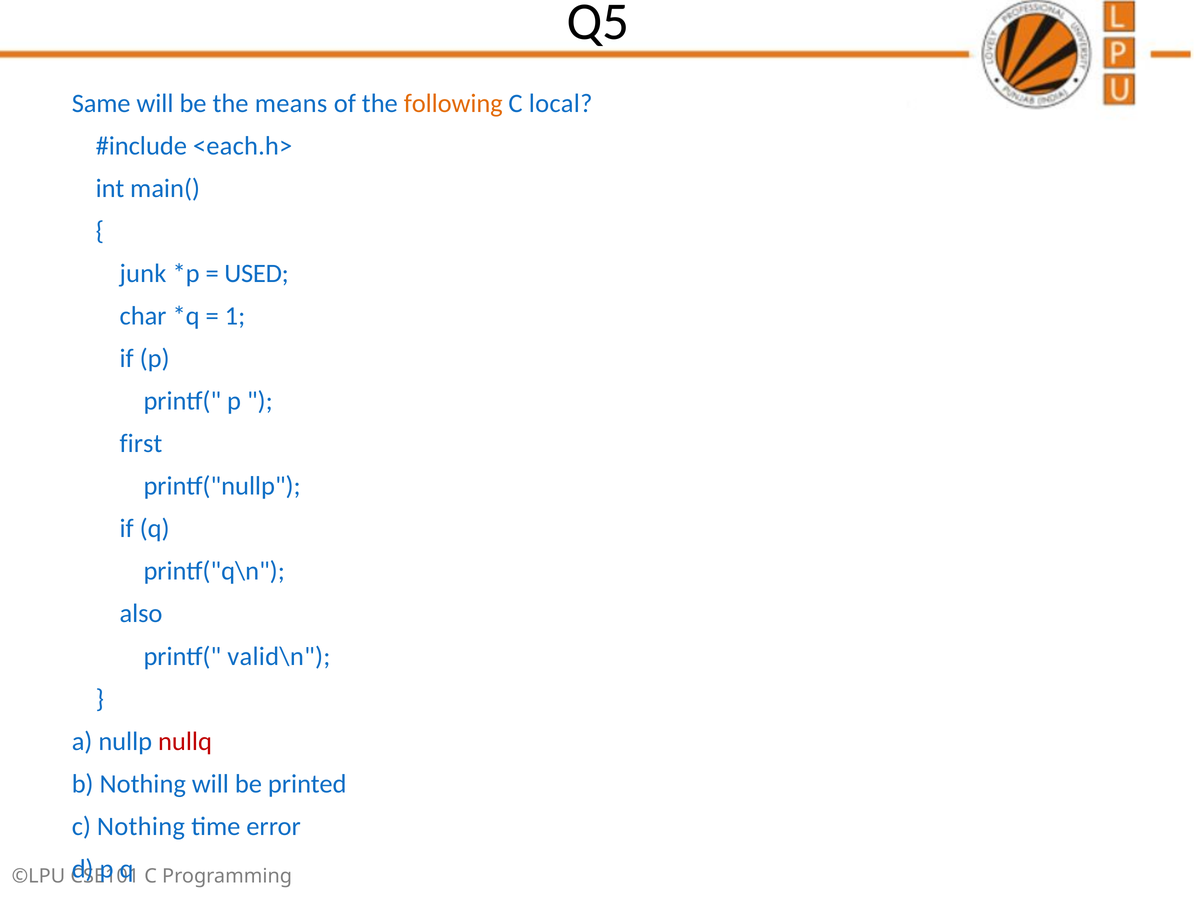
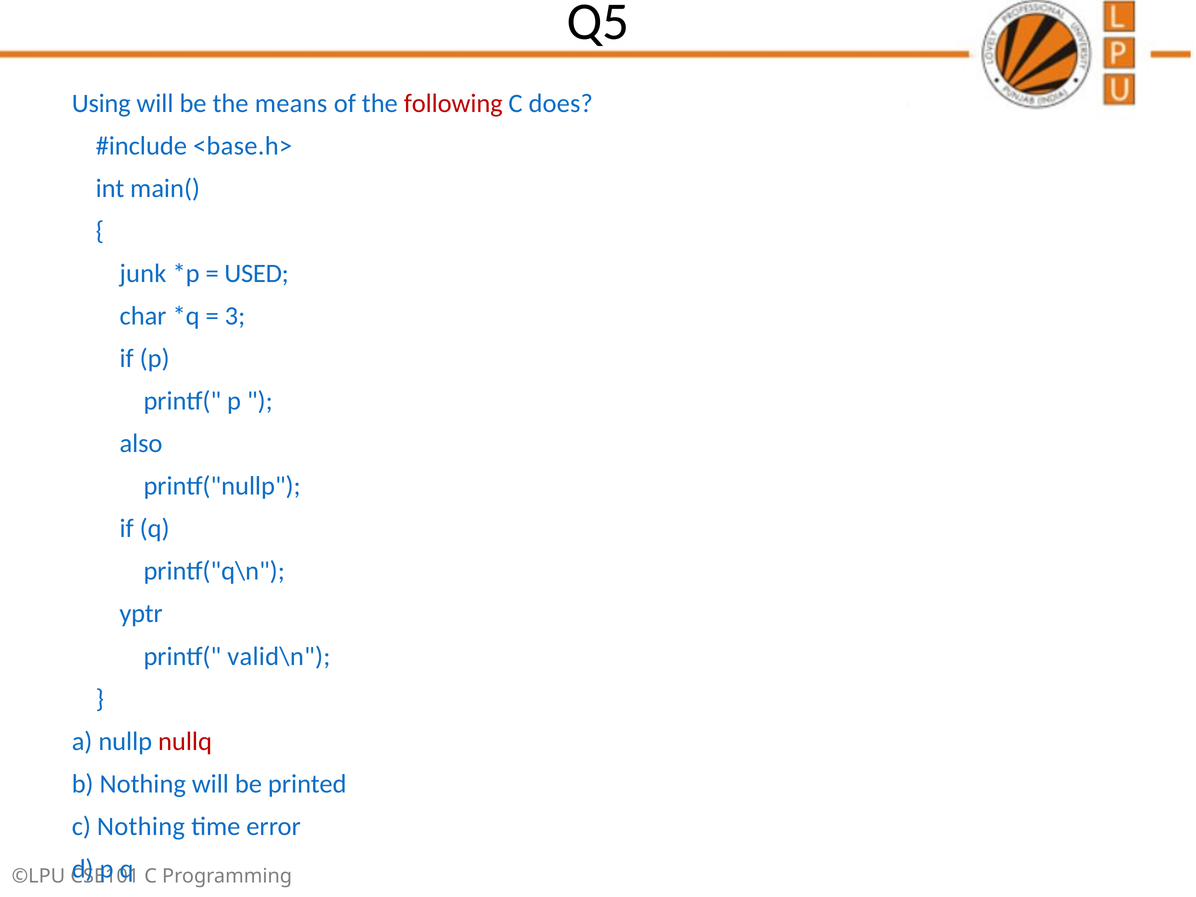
Same: Same -> Using
following colour: orange -> red
local: local -> does
<each.h>: <each.h> -> <base.h>
1: 1 -> 3
first: first -> also
also: also -> yptr
